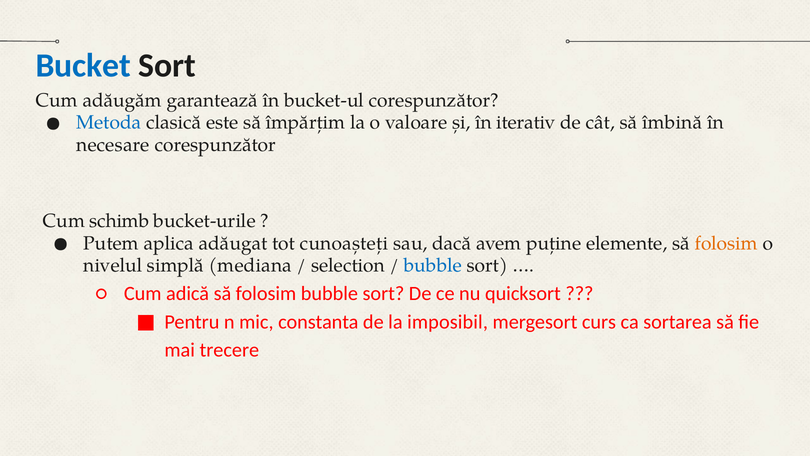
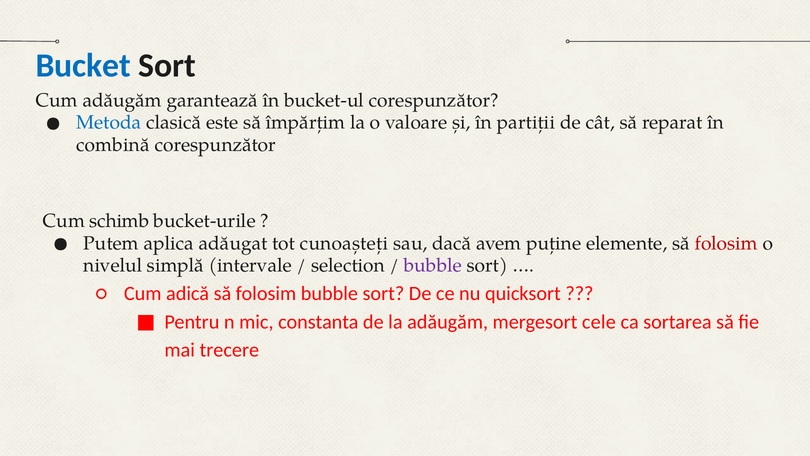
iterativ: iterativ -> partiții
îmbină: îmbină -> reparat
necesare: necesare -> combină
folosim at (726, 243) colour: orange -> red
mediana: mediana -> intervale
bubble at (433, 265) colour: blue -> purple
la imposibil: imposibil -> adăugăm
curs: curs -> cele
